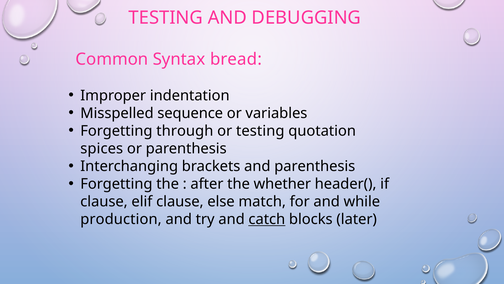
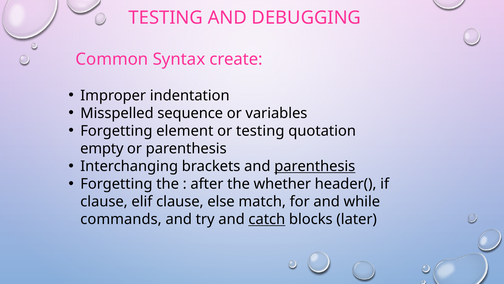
bread: bread -> create
through: through -> element
spices: spices -> empty
parenthesis at (315, 166) underline: none -> present
production: production -> commands
